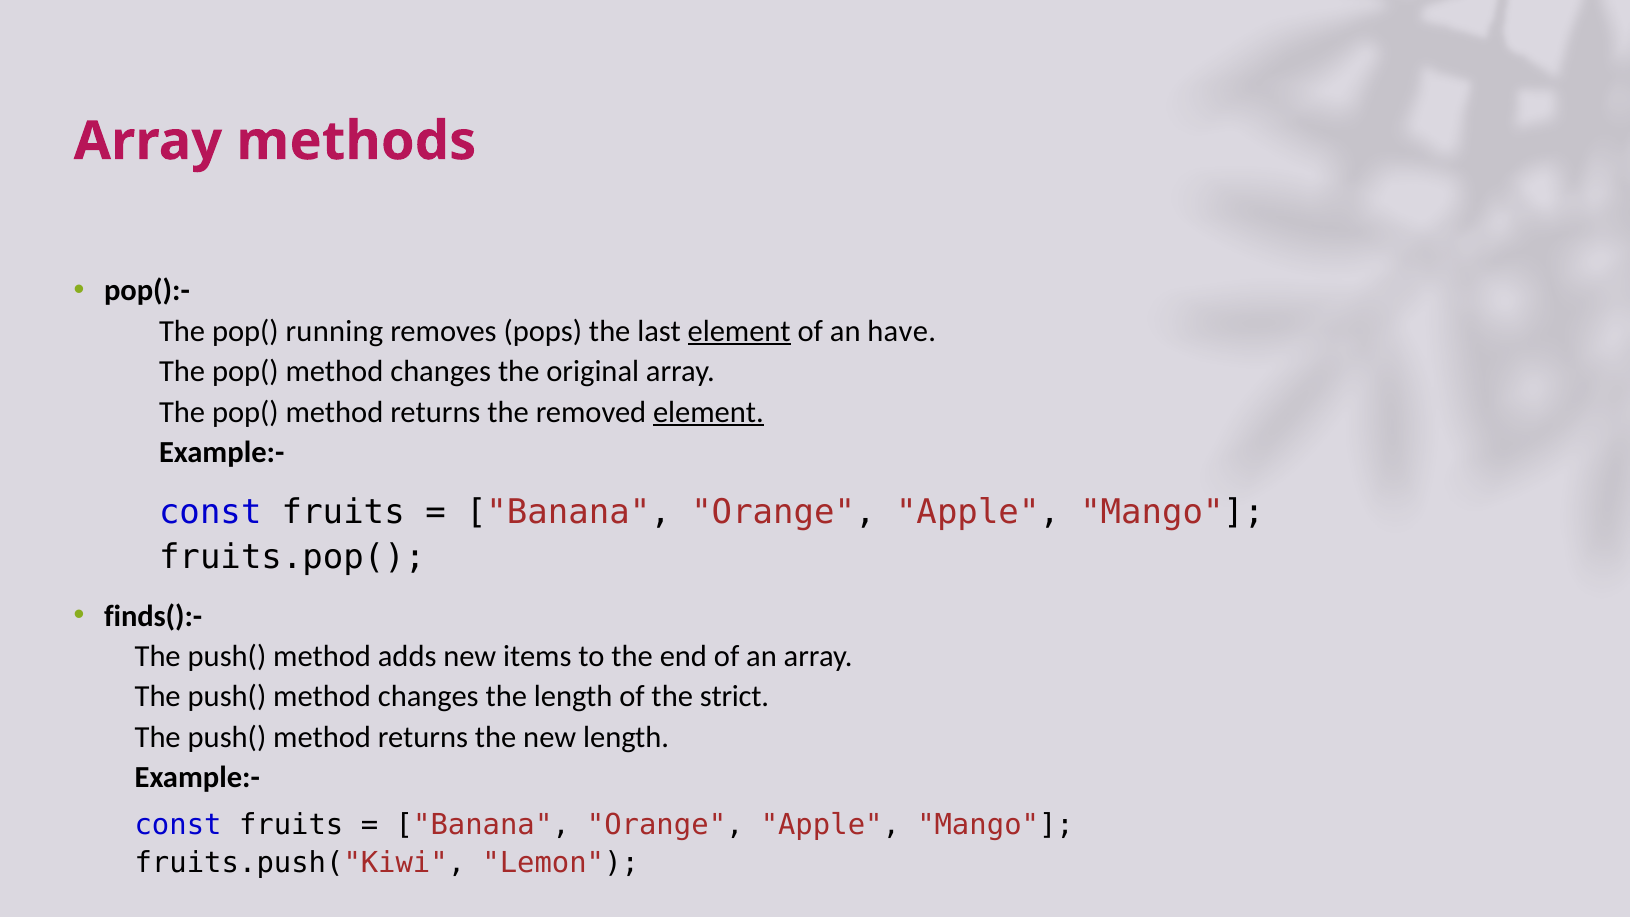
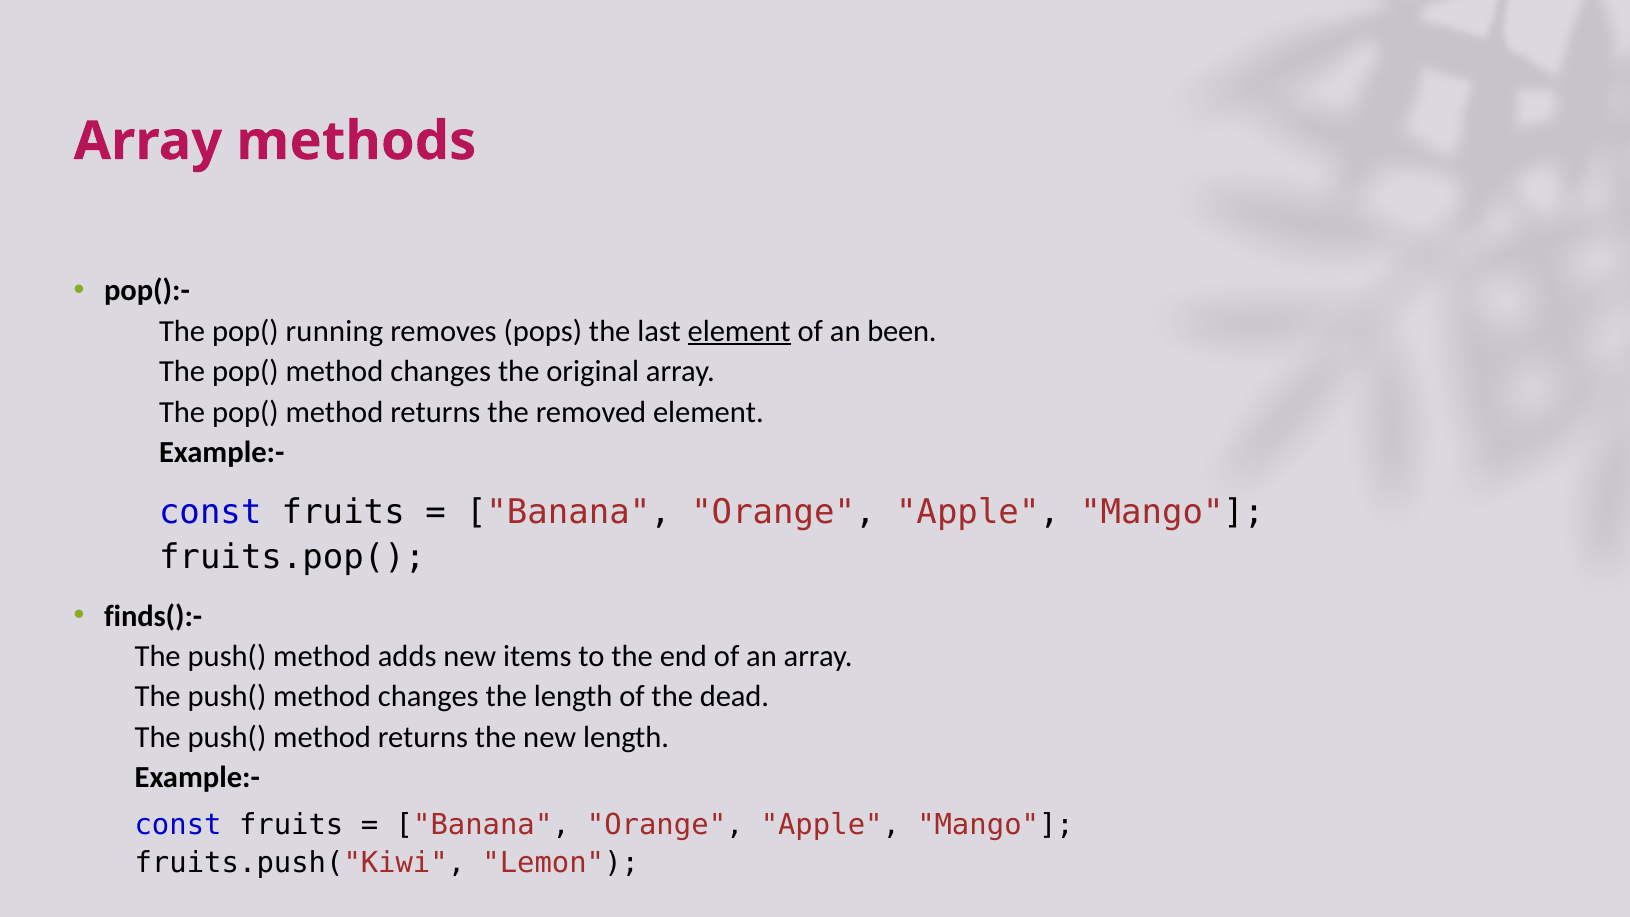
have: have -> been
element at (708, 412) underline: present -> none
strict: strict -> dead
